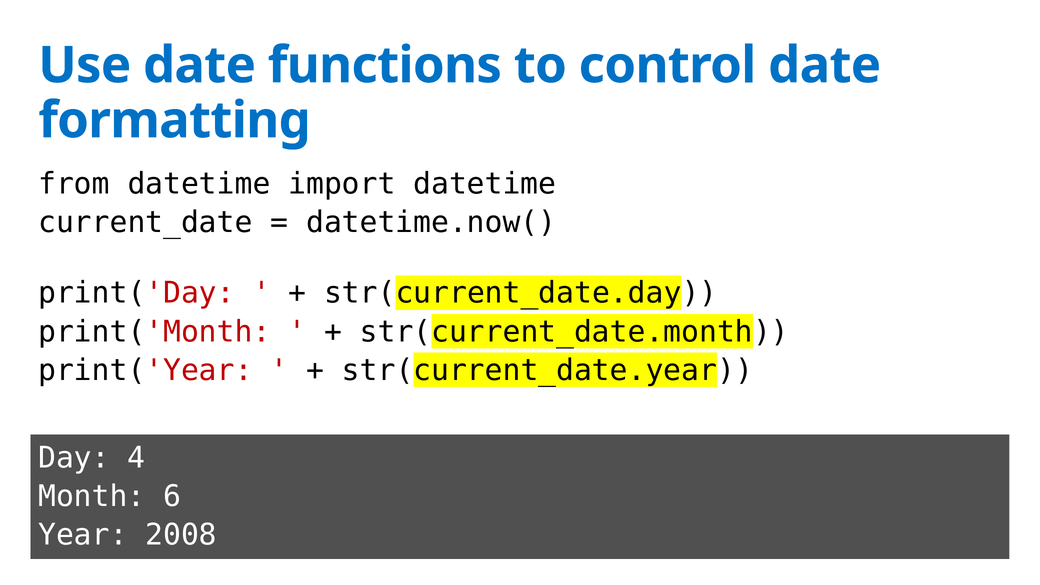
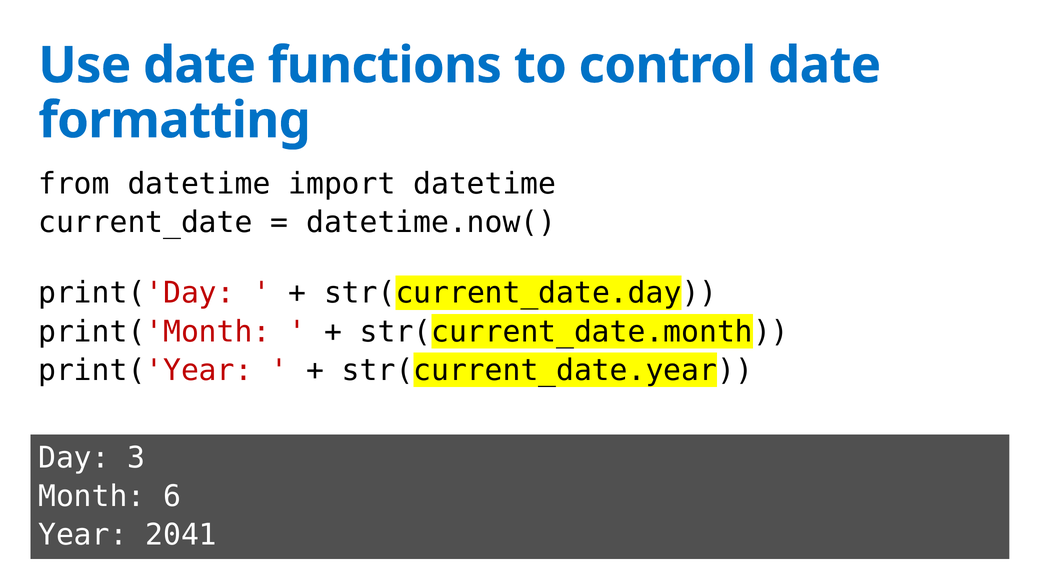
4: 4 -> 3
2008: 2008 -> 2041
